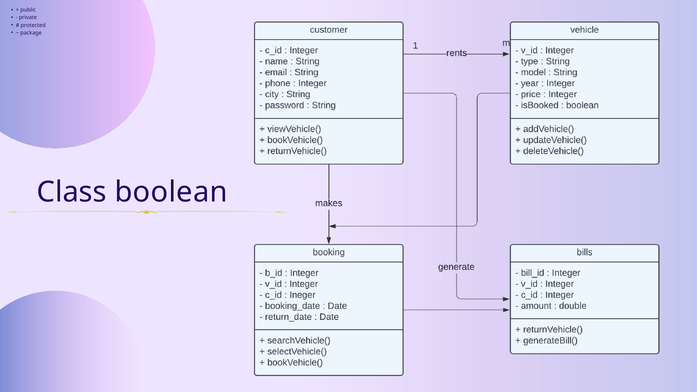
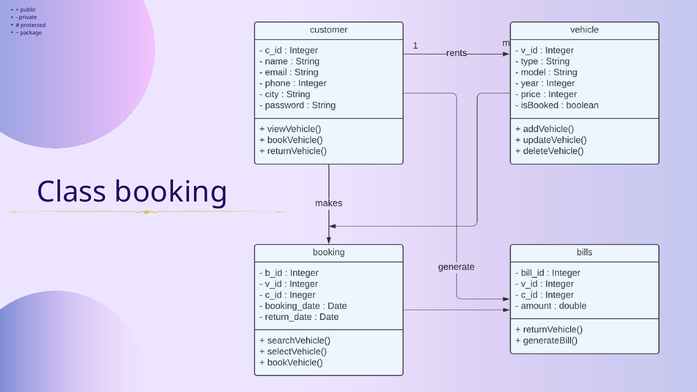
boolean: boolean -> booking
